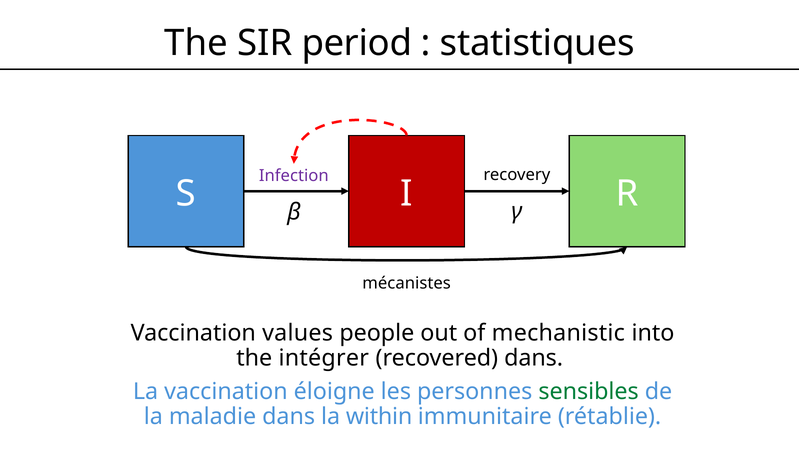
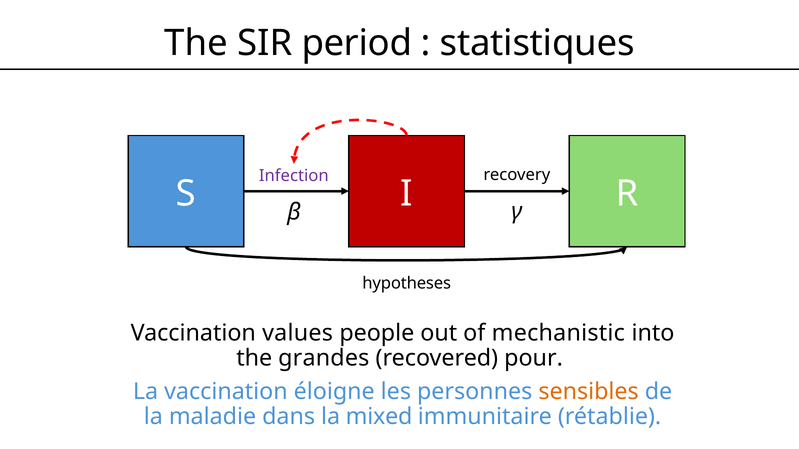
mécanistes: mécanistes -> hypotheses
intégrer: intégrer -> grandes
recovered dans: dans -> pour
sensibles colour: green -> orange
within: within -> mixed
